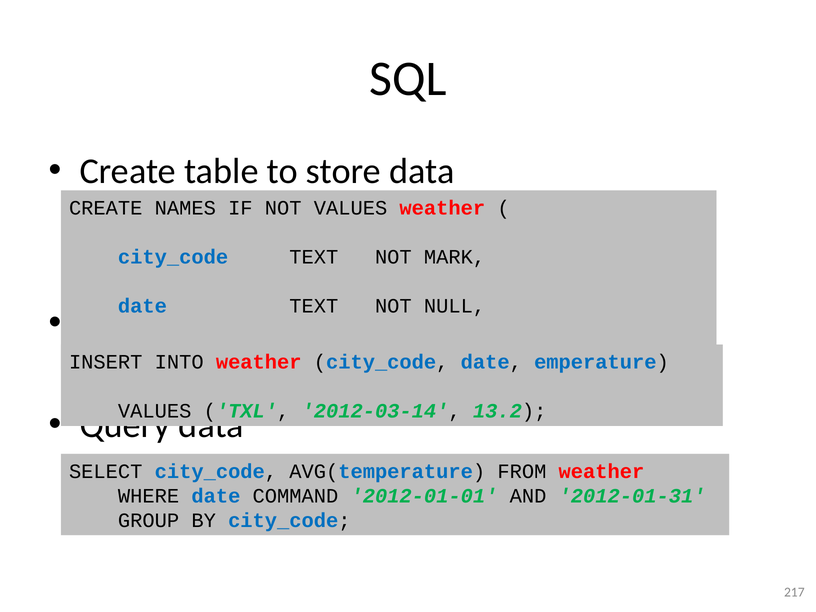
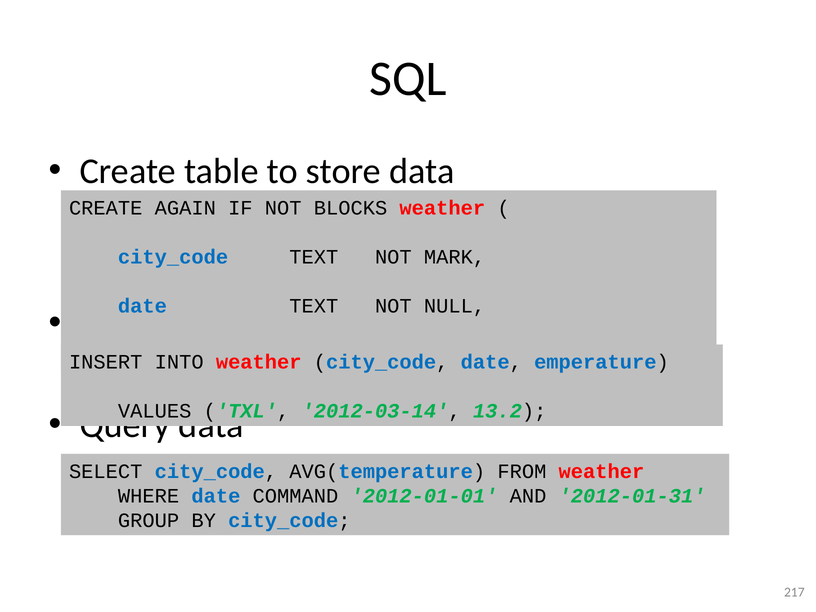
NAMES: NAMES -> AGAIN
NOT VALUES: VALUES -> BLOCKS
